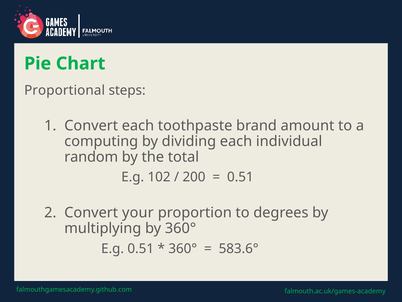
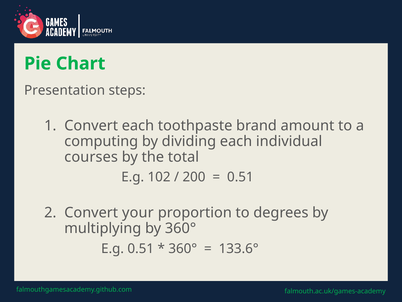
Proportional: Proportional -> Presentation
random: random -> courses
583.6°: 583.6° -> 133.6°
